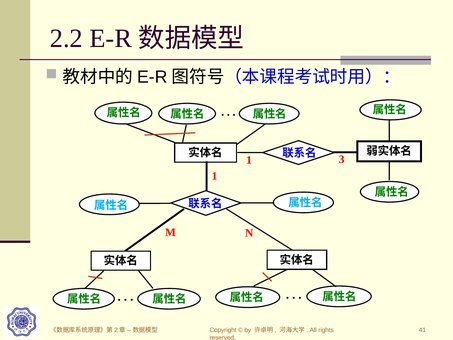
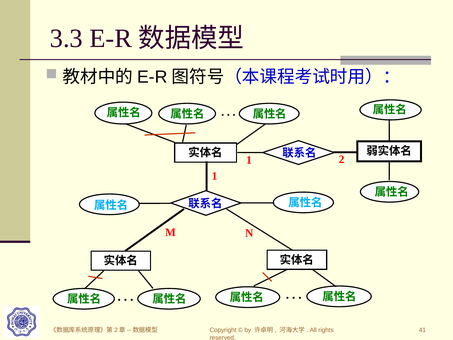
2.2: 2.2 -> 3.3
3: 3 -> 2
